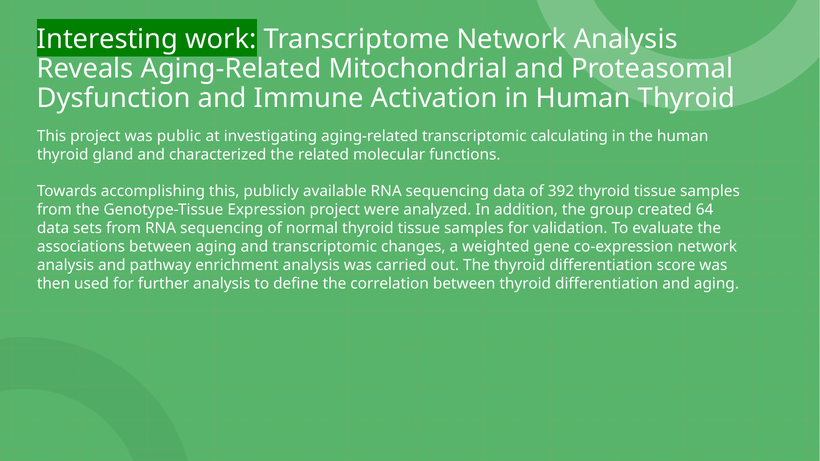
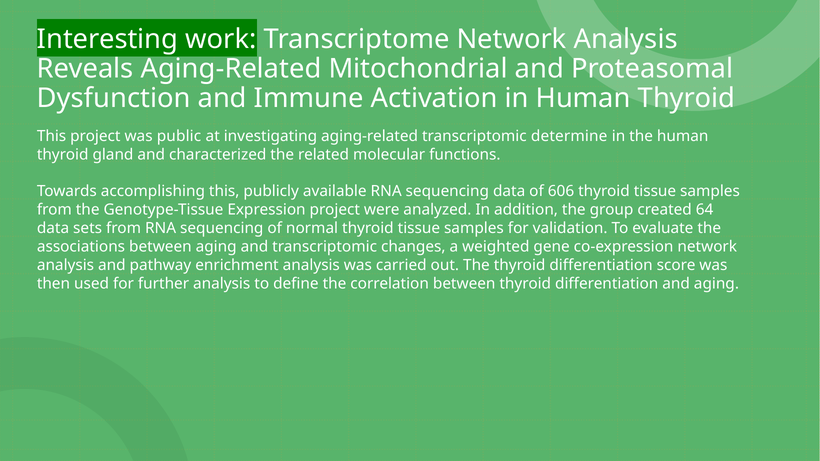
calculating: calculating -> determine
392: 392 -> 606
